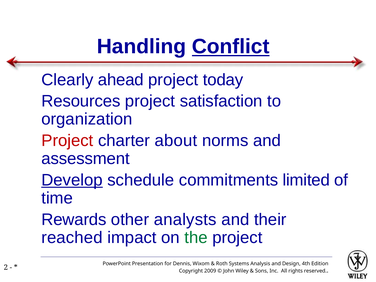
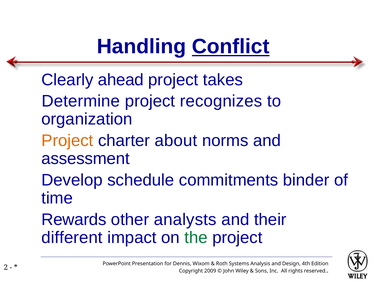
today: today -> takes
Resources: Resources -> Determine
satisfaction: satisfaction -> recognizes
Project at (67, 141) colour: red -> orange
Develop underline: present -> none
limited: limited -> binder
reached: reached -> different
